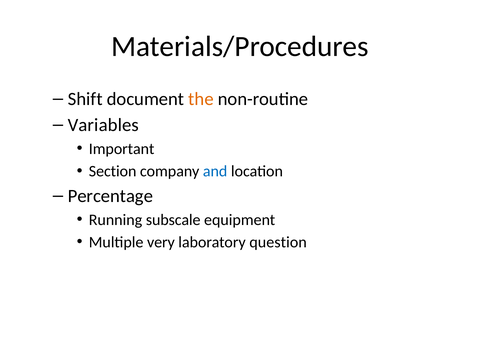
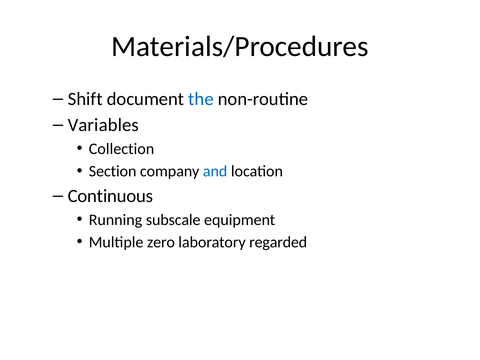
the colour: orange -> blue
Important: Important -> Collection
Percentage: Percentage -> Continuous
very: very -> zero
question: question -> regarded
